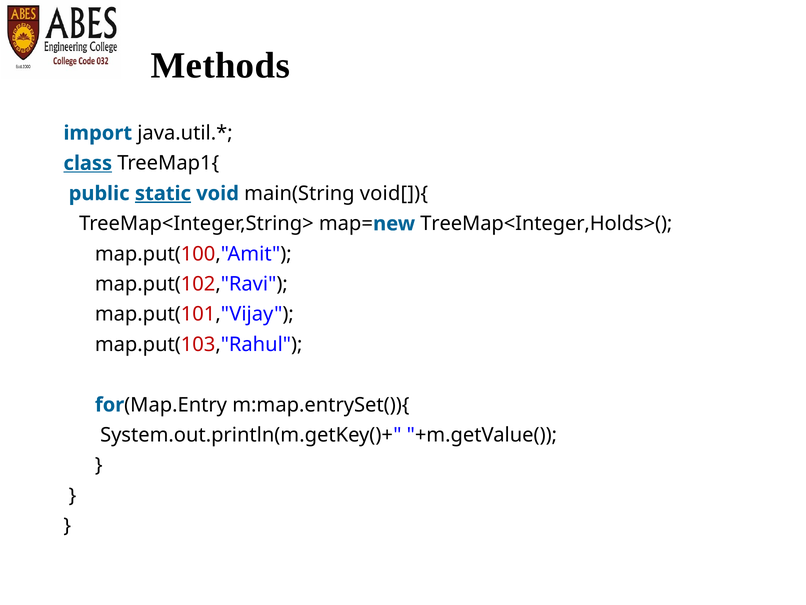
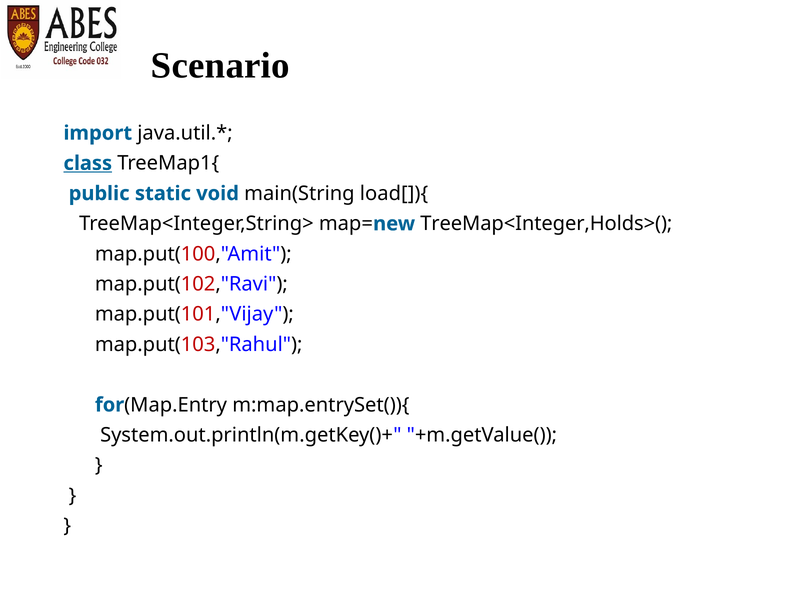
Methods: Methods -> Scenario
static underline: present -> none
void[]){: void[]){ -> load[]){
